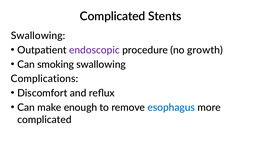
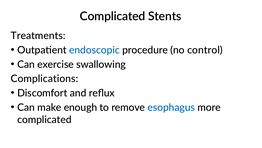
Swallowing at (38, 36): Swallowing -> Treatments
endoscopic colour: purple -> blue
growth: growth -> control
smoking: smoking -> exercise
